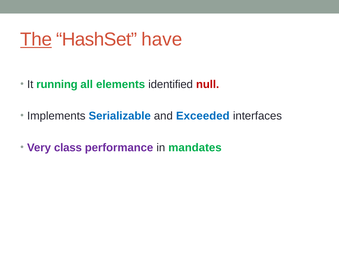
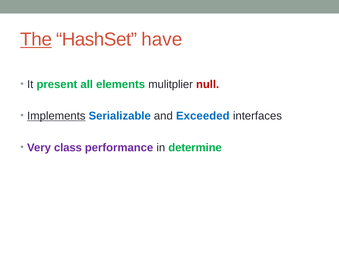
running: running -> present
identified: identified -> mulitplier
Implements underline: none -> present
mandates: mandates -> determine
